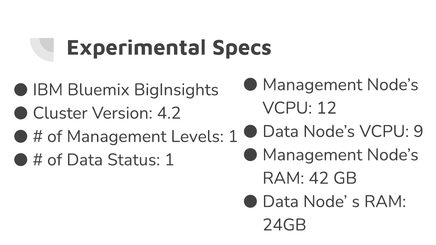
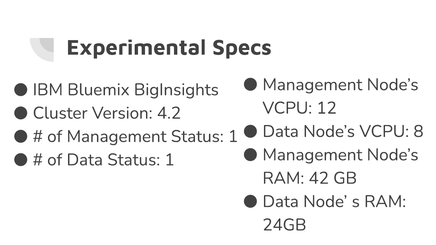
9: 9 -> 8
Management Levels: Levels -> Status
